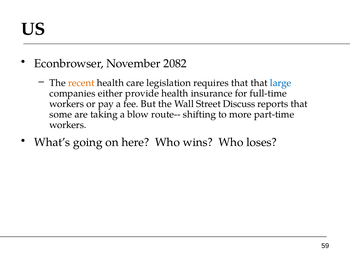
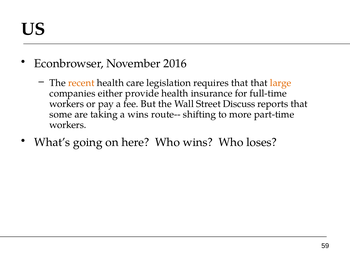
2082: 2082 -> 2016
large colour: blue -> orange
a blow: blow -> wins
